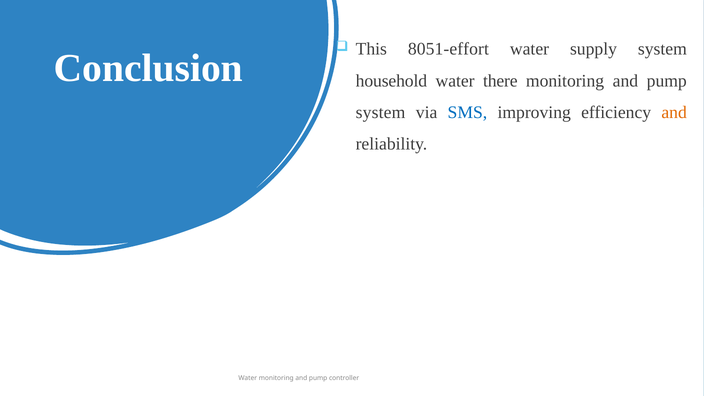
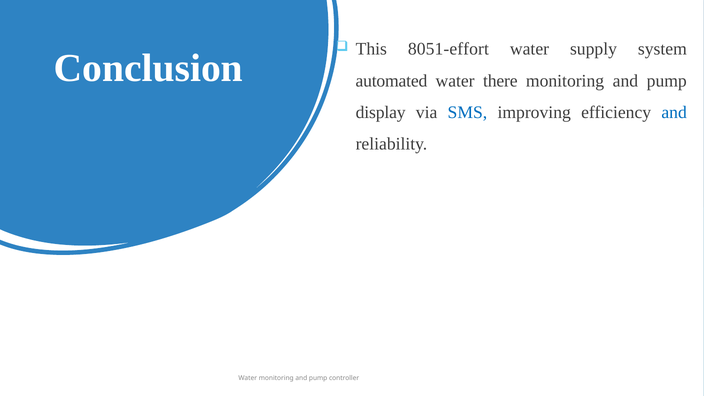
household: household -> automated
system at (381, 112): system -> display
and at (674, 112) colour: orange -> blue
